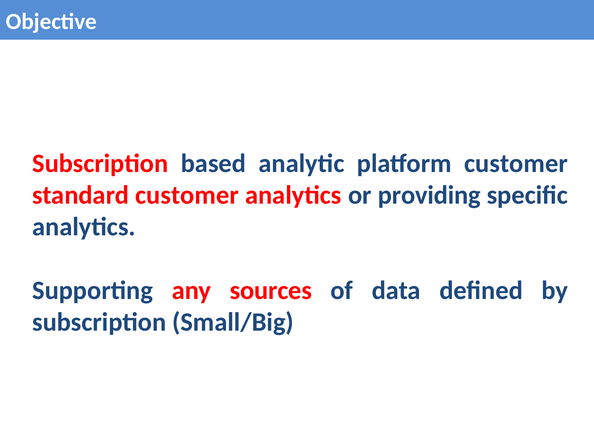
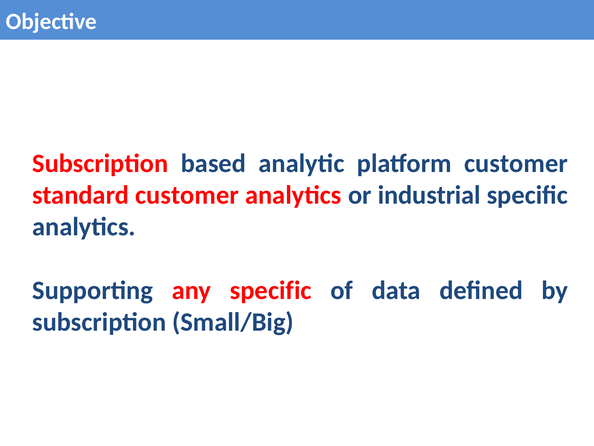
providing: providing -> industrial
any sources: sources -> specific
